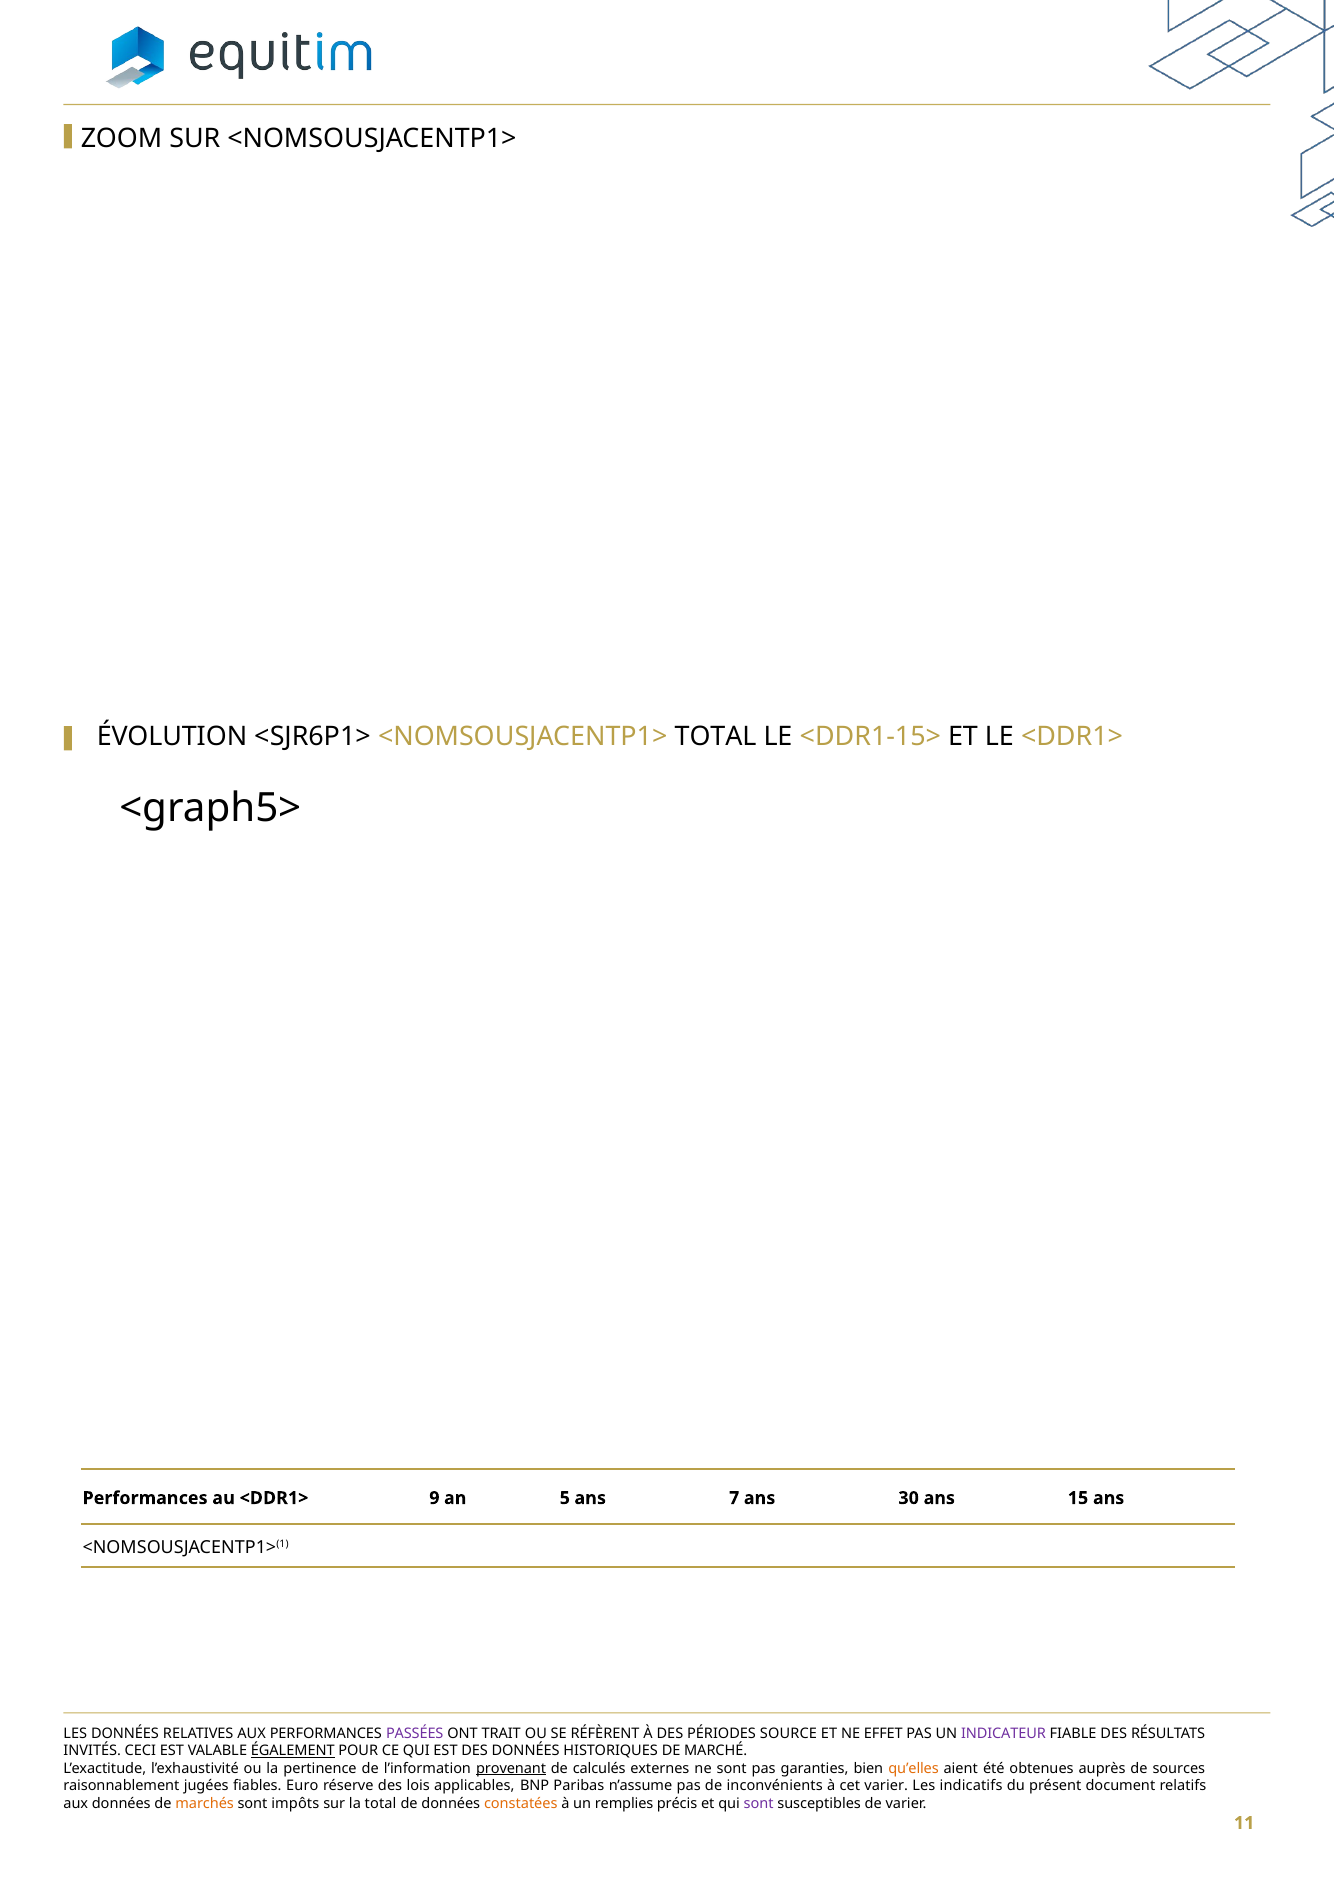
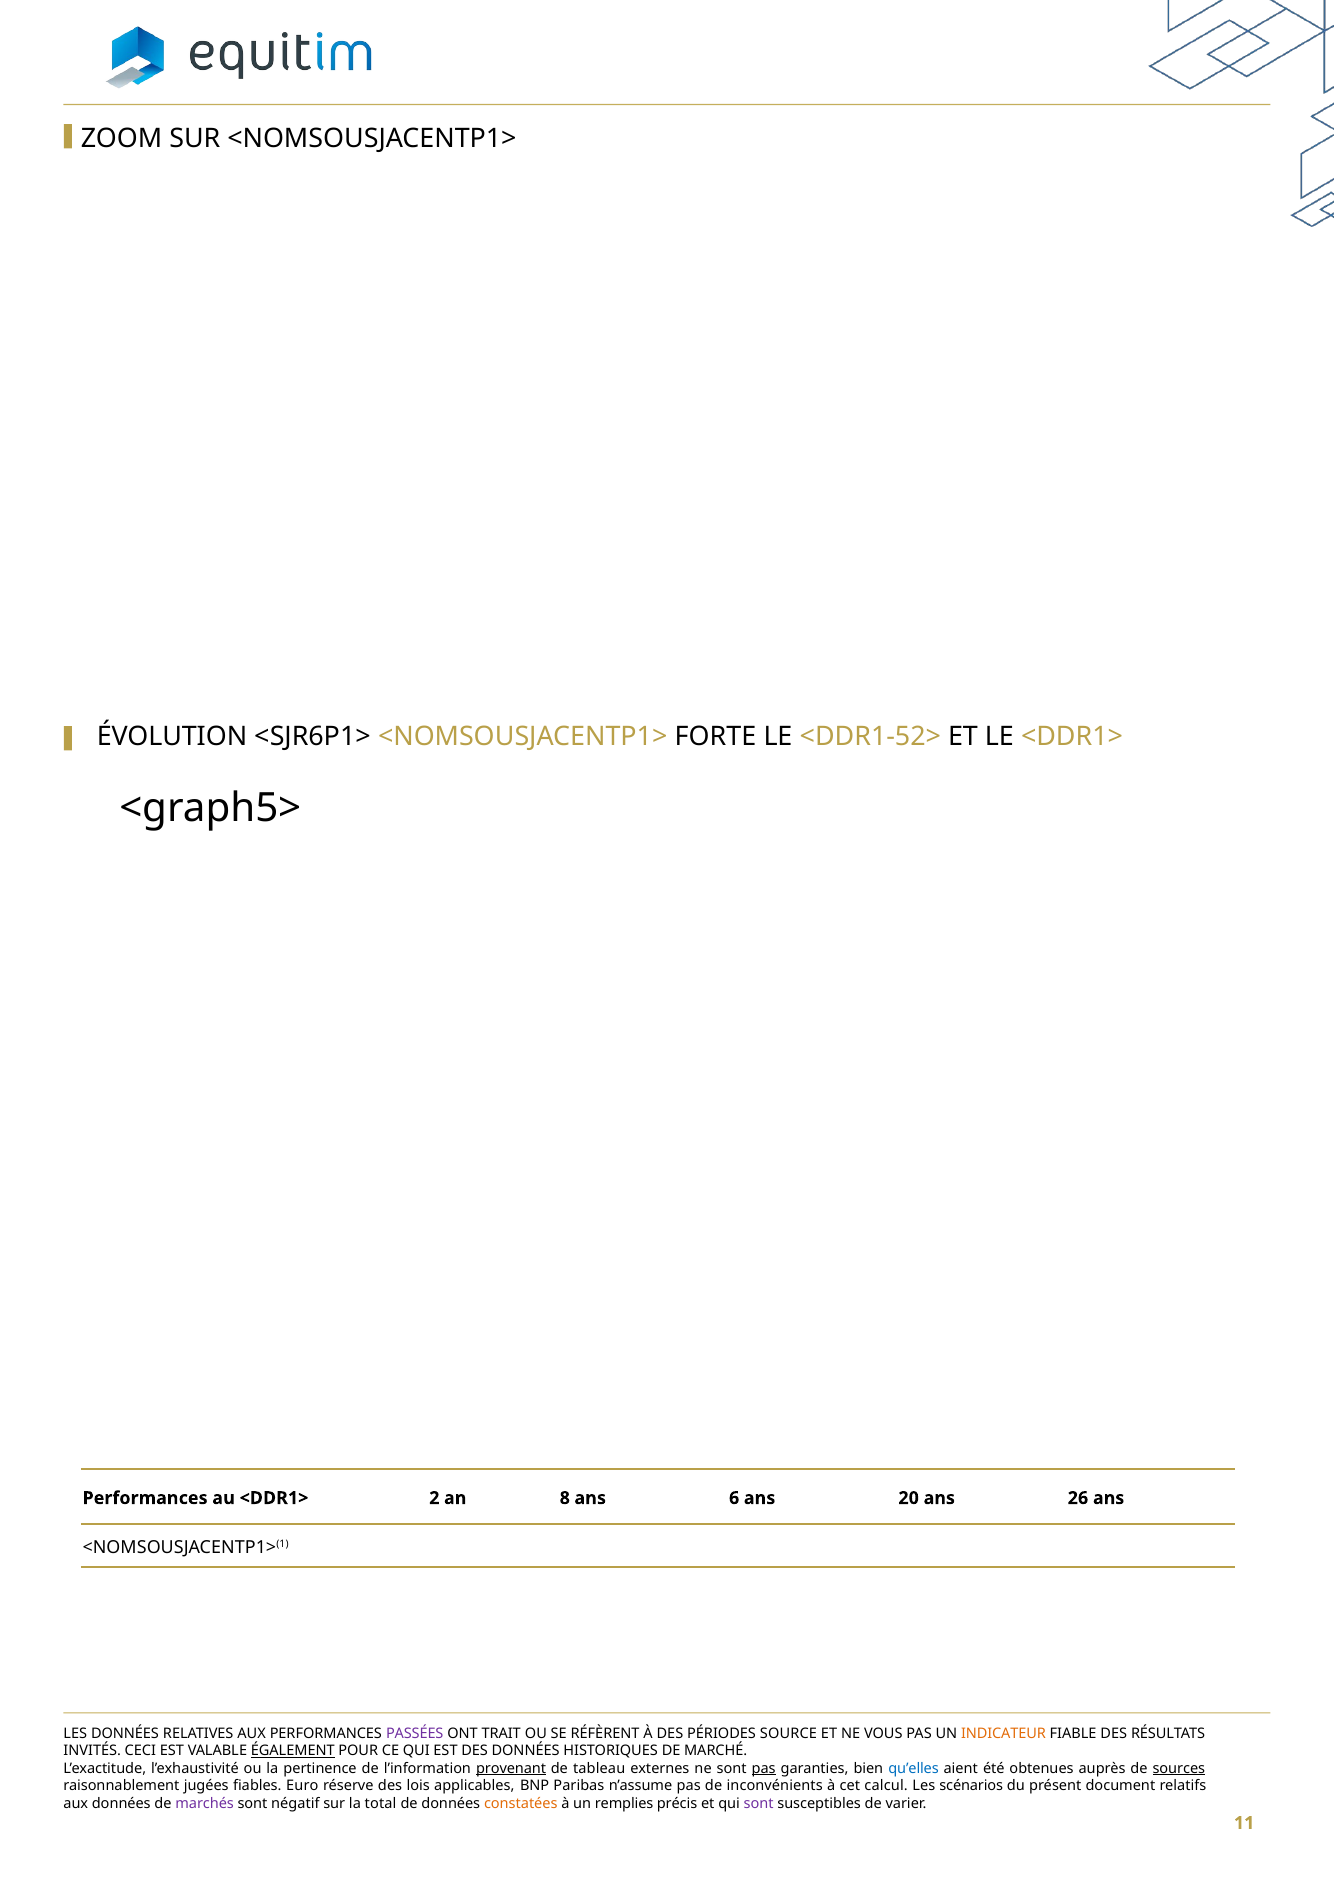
<NOMSOUSJACENTP1> TOTAL: TOTAL -> FORTE
<DDR1-15>: <DDR1-15> -> <DDR1-52>
9: 9 -> 2
5: 5 -> 8
7: 7 -> 6
30: 30 -> 20
15: 15 -> 26
EFFET: EFFET -> VOUS
INDICATEUR colour: purple -> orange
calculés: calculés -> tableau
pas at (764, 1769) underline: none -> present
qu’elles colour: orange -> blue
sources underline: none -> present
cet varier: varier -> calcul
indicatifs: indicatifs -> scénarios
marchés colour: orange -> purple
impôts: impôts -> négatif
